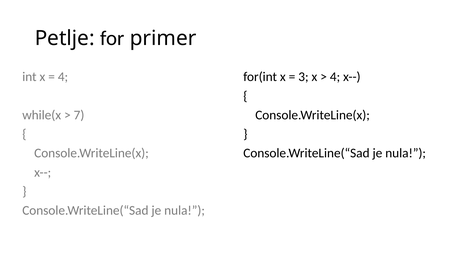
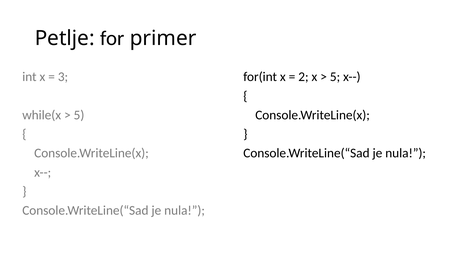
3: 3 -> 2
4 at (335, 77): 4 -> 5
4 at (63, 77): 4 -> 3
7 at (79, 115): 7 -> 5
